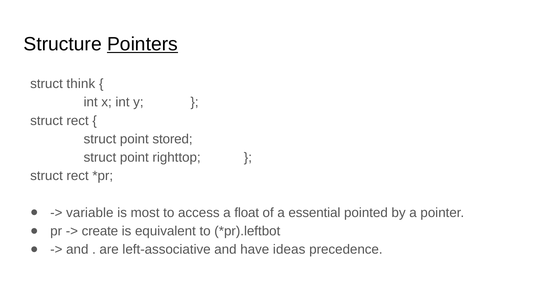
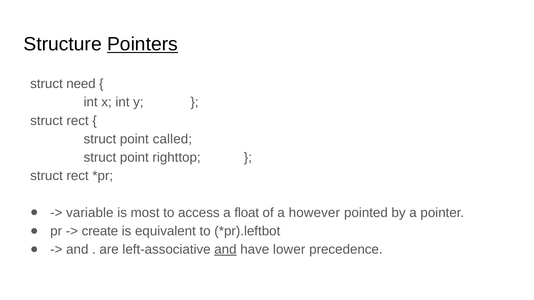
think: think -> need
stored: stored -> called
essential: essential -> however
and at (225, 250) underline: none -> present
ideas: ideas -> lower
